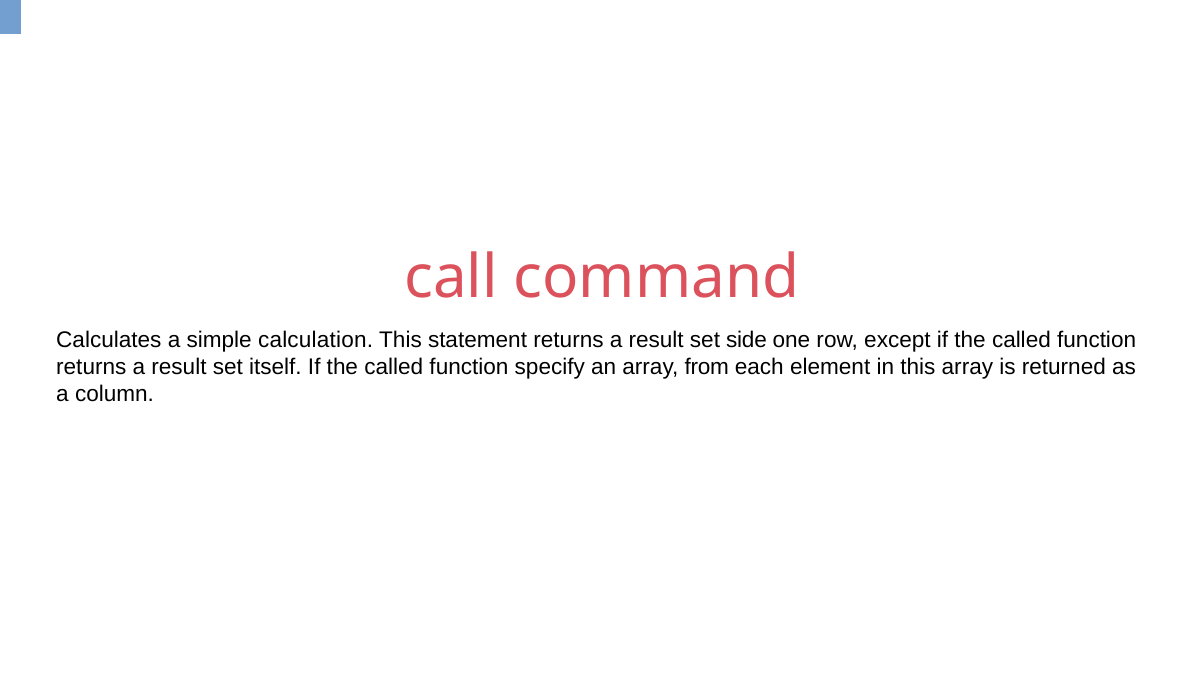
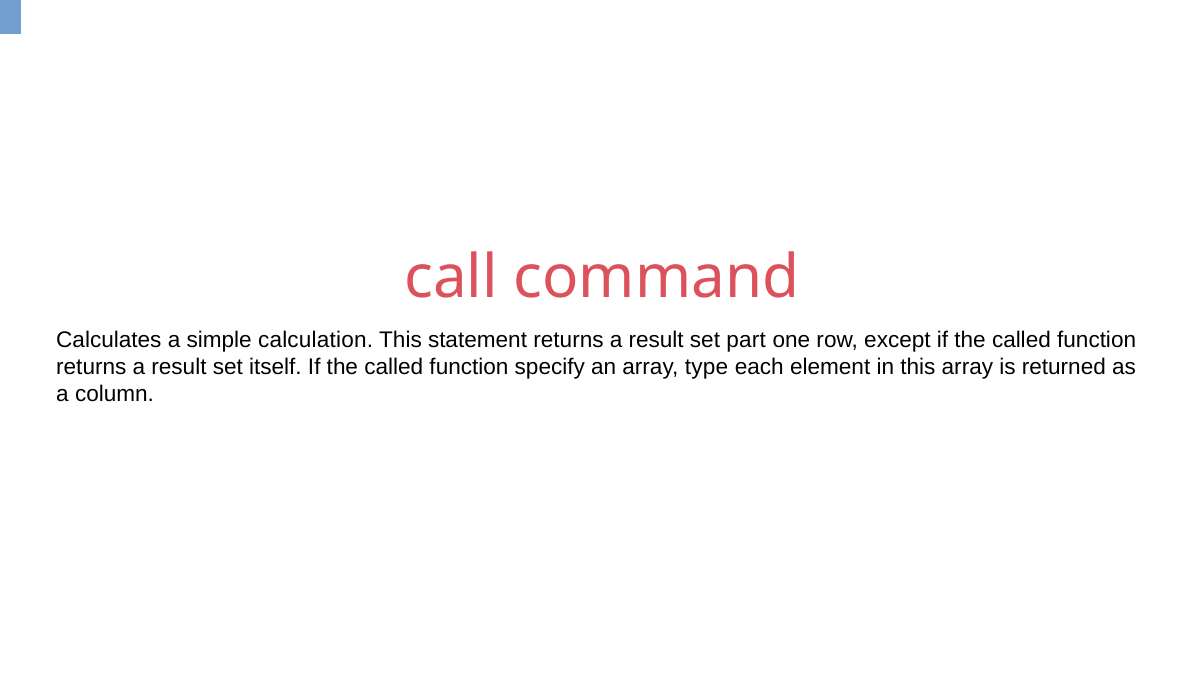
side: side -> part
from: from -> type
